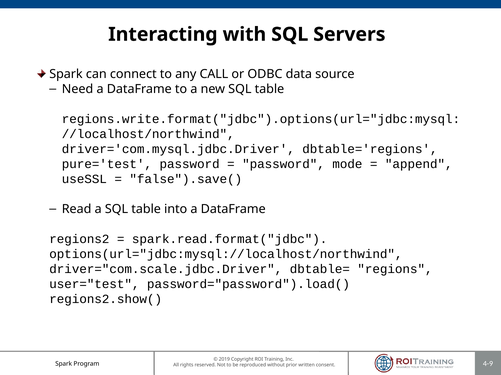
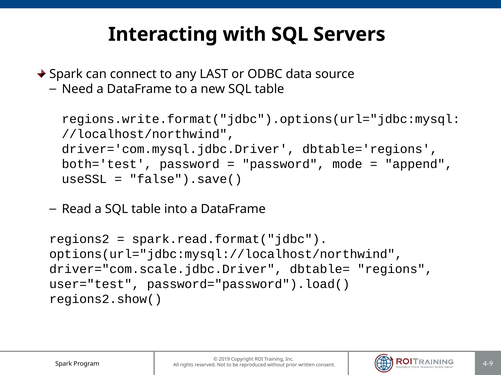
CALL: CALL -> LAST
pure='test: pure='test -> both='test
